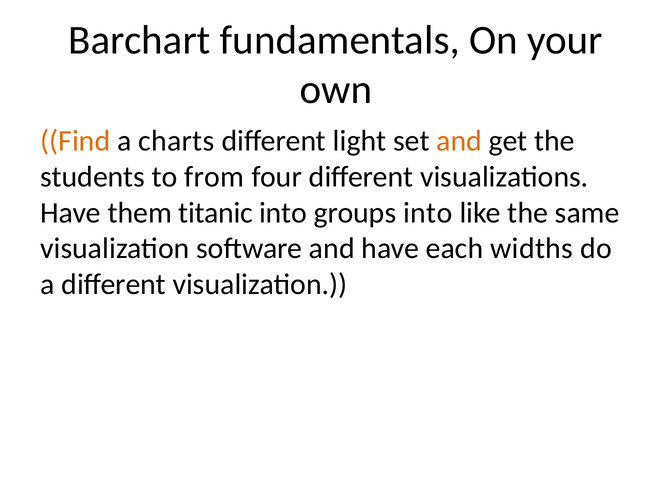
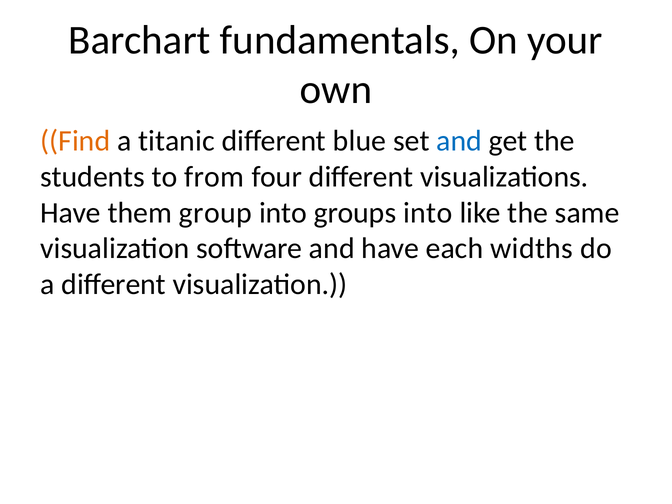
charts: charts -> titanic
light: light -> blue
and at (459, 141) colour: orange -> blue
titanic: titanic -> group
